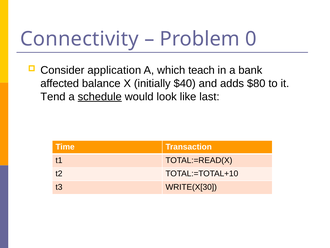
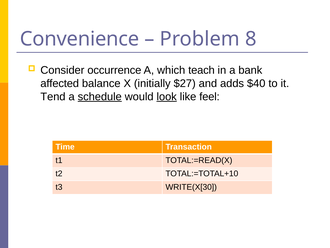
Connectivity: Connectivity -> Convenience
0: 0 -> 8
application: application -> occurrence
$40: $40 -> $27
$80: $80 -> $40
look underline: none -> present
last: last -> feel
